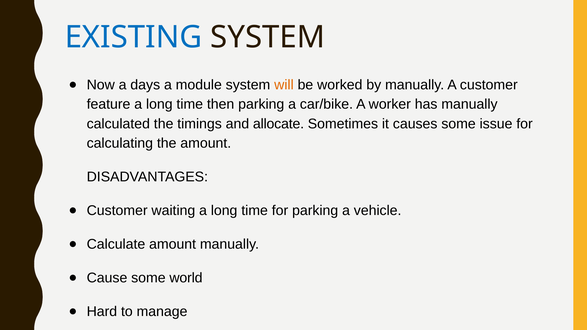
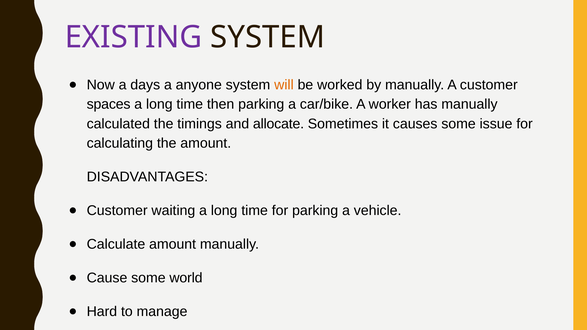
EXISTING colour: blue -> purple
module: module -> anyone
feature: feature -> spaces
